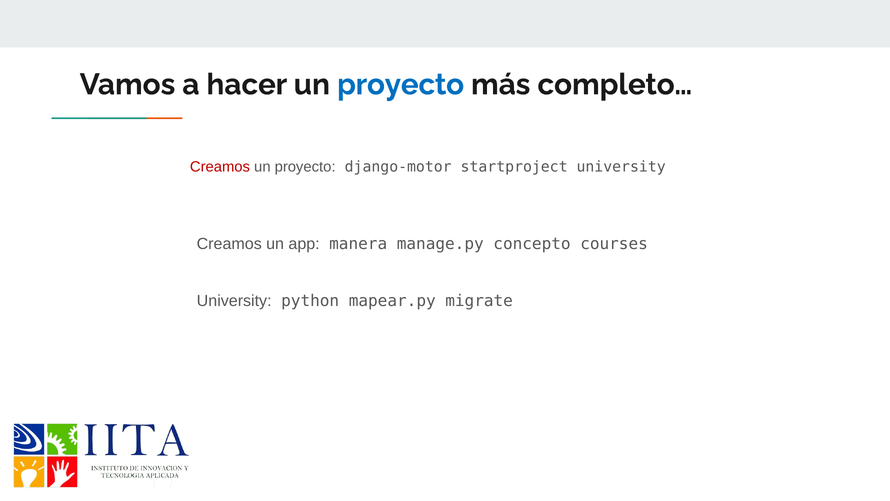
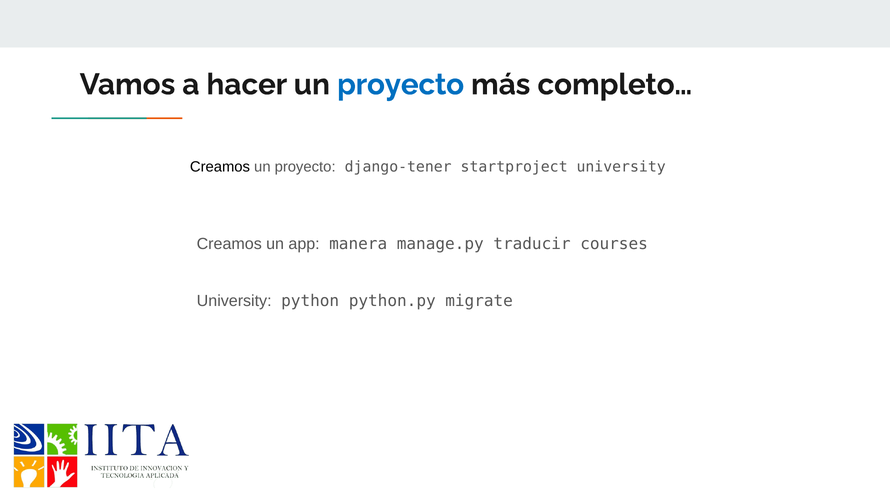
Creamos at (220, 167) colour: red -> black
django-motor: django-motor -> django-tener
concepto: concepto -> traducir
mapear.py: mapear.py -> python.py
